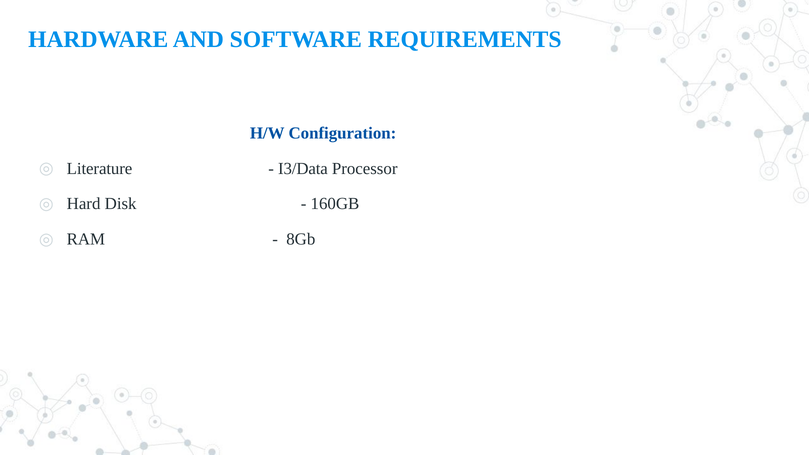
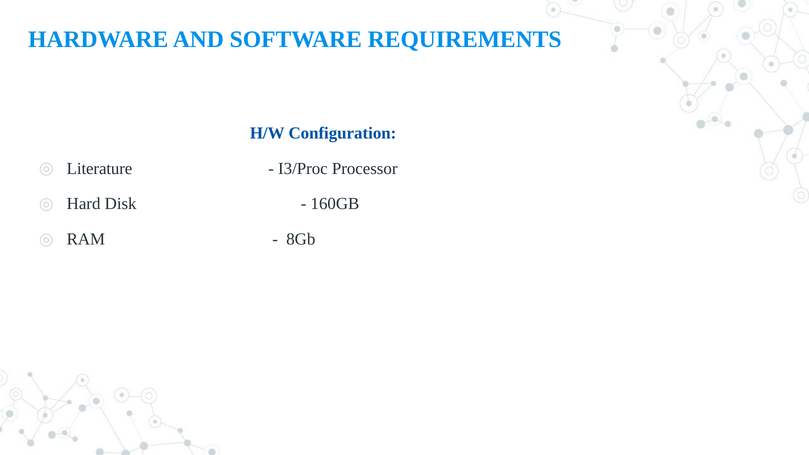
I3/Data: I3/Data -> I3/Proc
